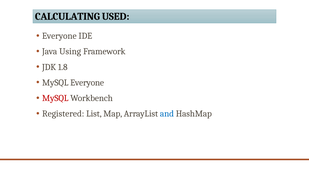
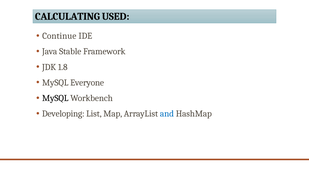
Everyone at (59, 36): Everyone -> Continue
Using: Using -> Stable
MySQL at (55, 98) colour: red -> black
Registered: Registered -> Developing
